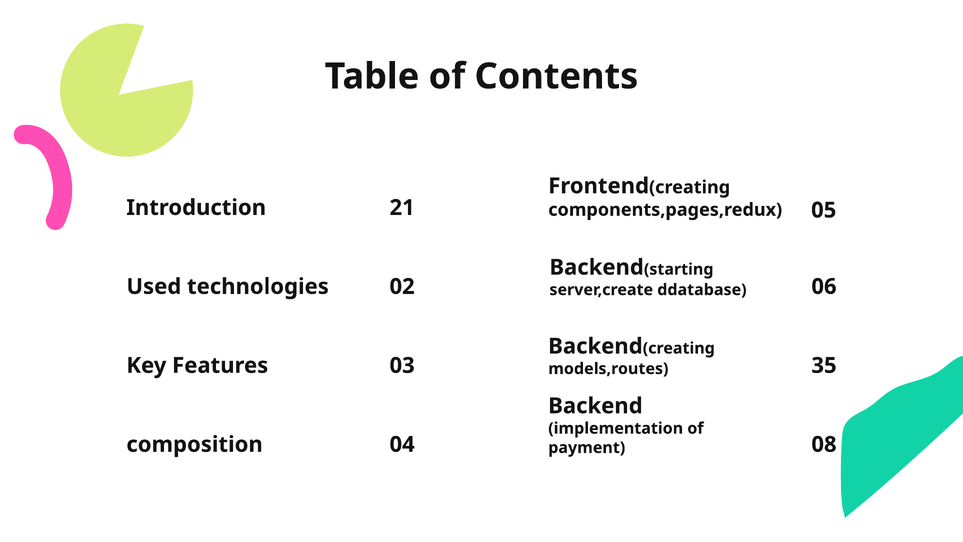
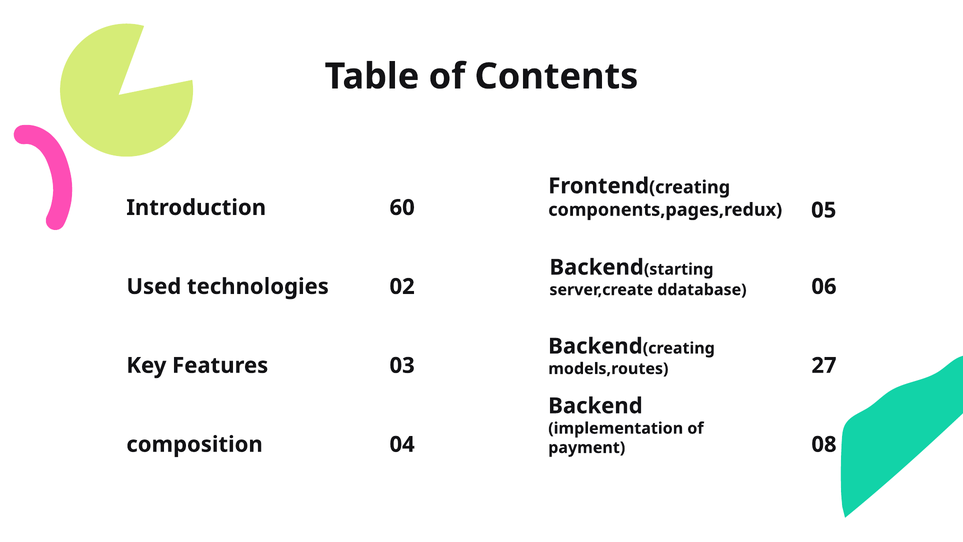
21: 21 -> 60
35: 35 -> 27
